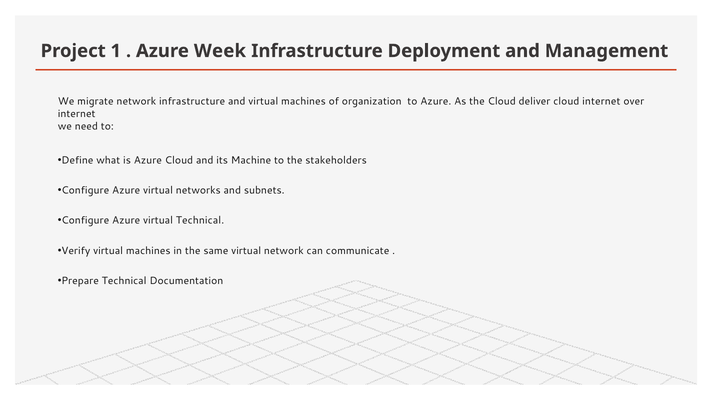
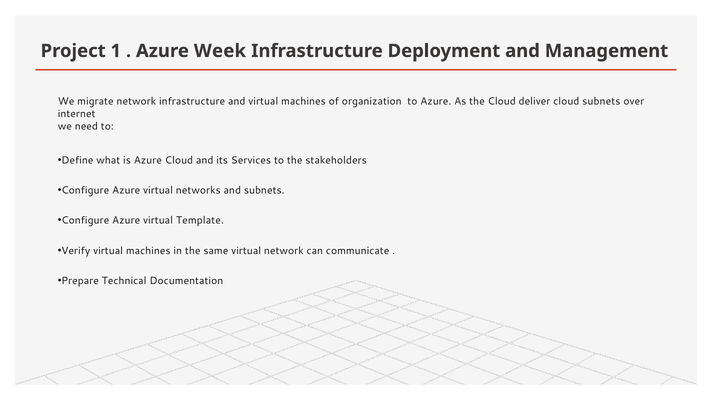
cloud internet: internet -> subnets
Machine: Machine -> Services
virtual Technical: Technical -> Template
